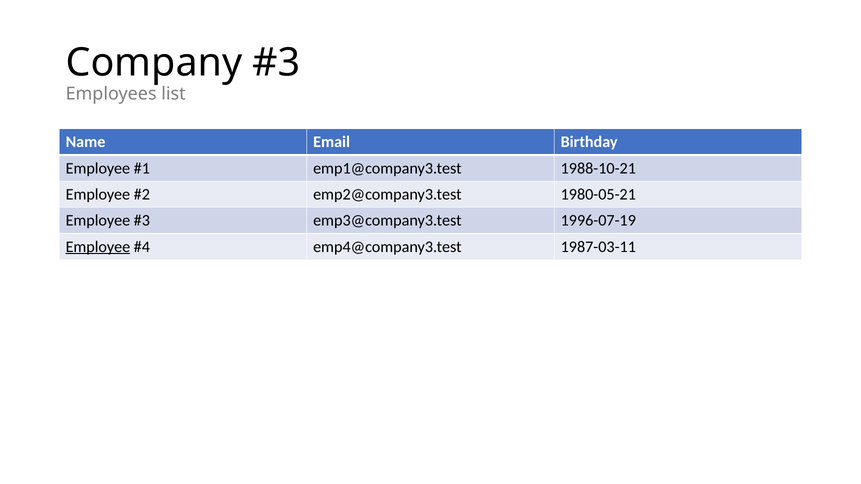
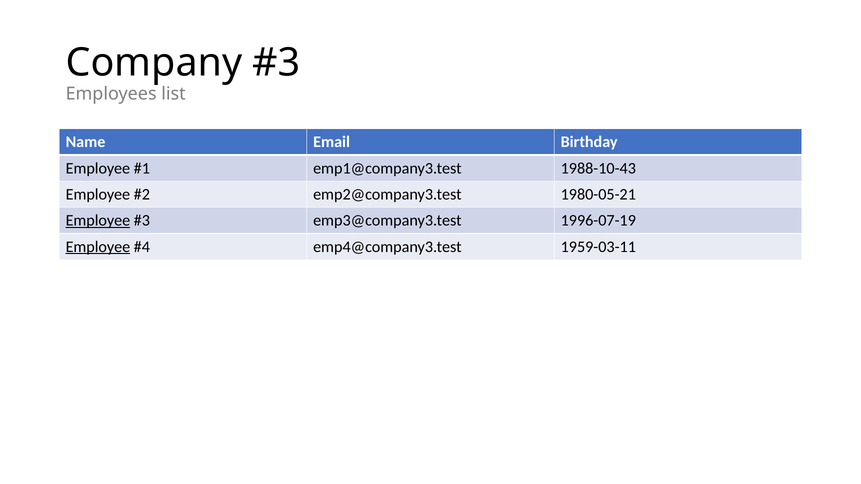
1988-10-21: 1988-10-21 -> 1988-10-43
Employee at (98, 221) underline: none -> present
1987-03-11: 1987-03-11 -> 1959-03-11
